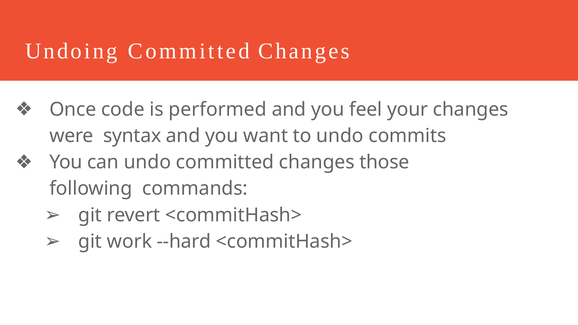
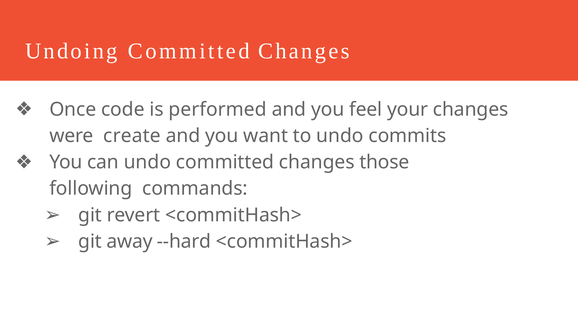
syntax: syntax -> create
work: work -> away
